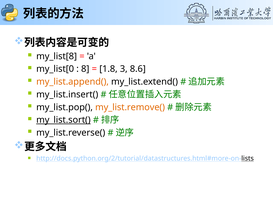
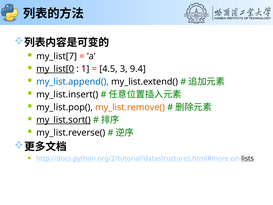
my_list[8: my_list[8 -> my_list[7
my_list[0 underline: none -> present
8: 8 -> 1
1.8: 1.8 -> 4.5
8.6: 8.6 -> 9.4
my_list.append( colour: orange -> blue
